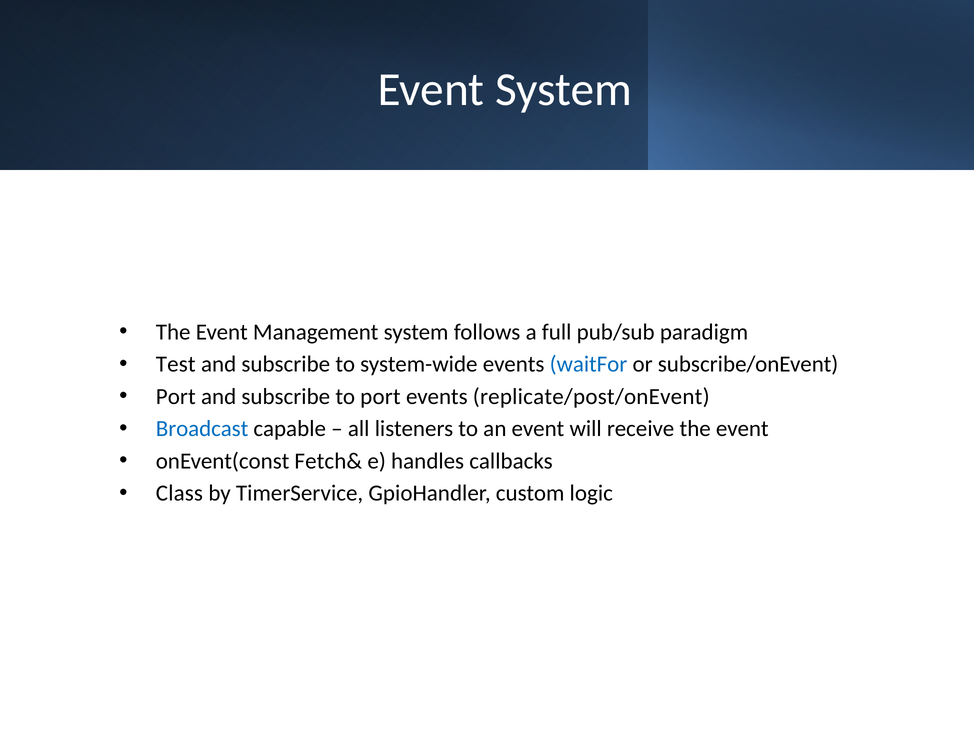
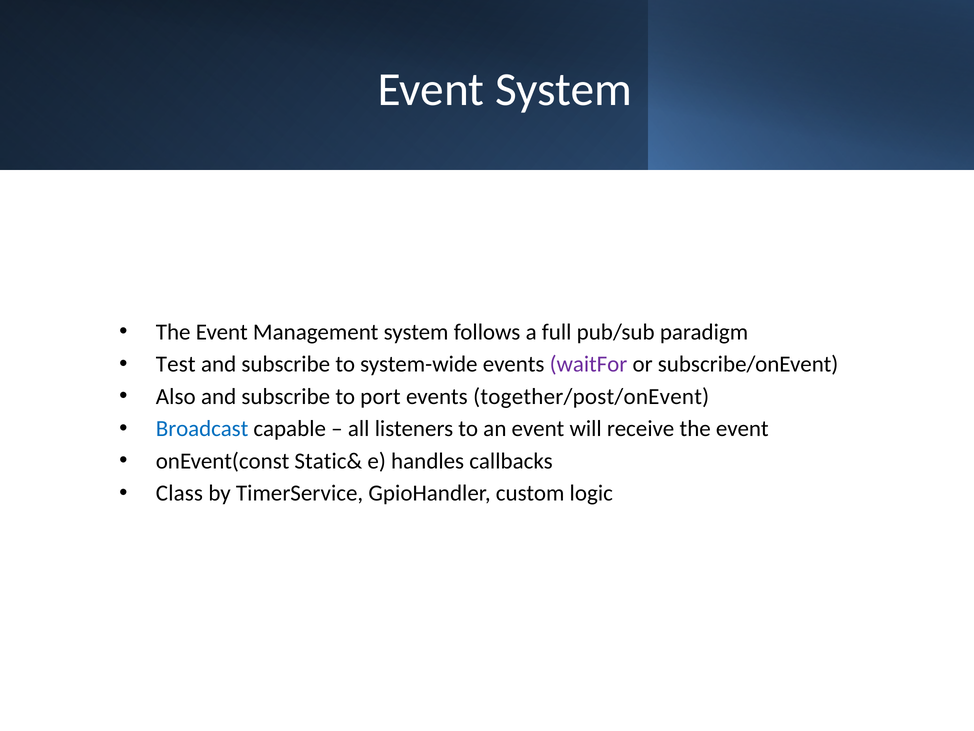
waitFor colour: blue -> purple
Port at (176, 396): Port -> Also
replicate/post/onEvent: replicate/post/onEvent -> together/post/onEvent
Fetch&: Fetch& -> Static&
